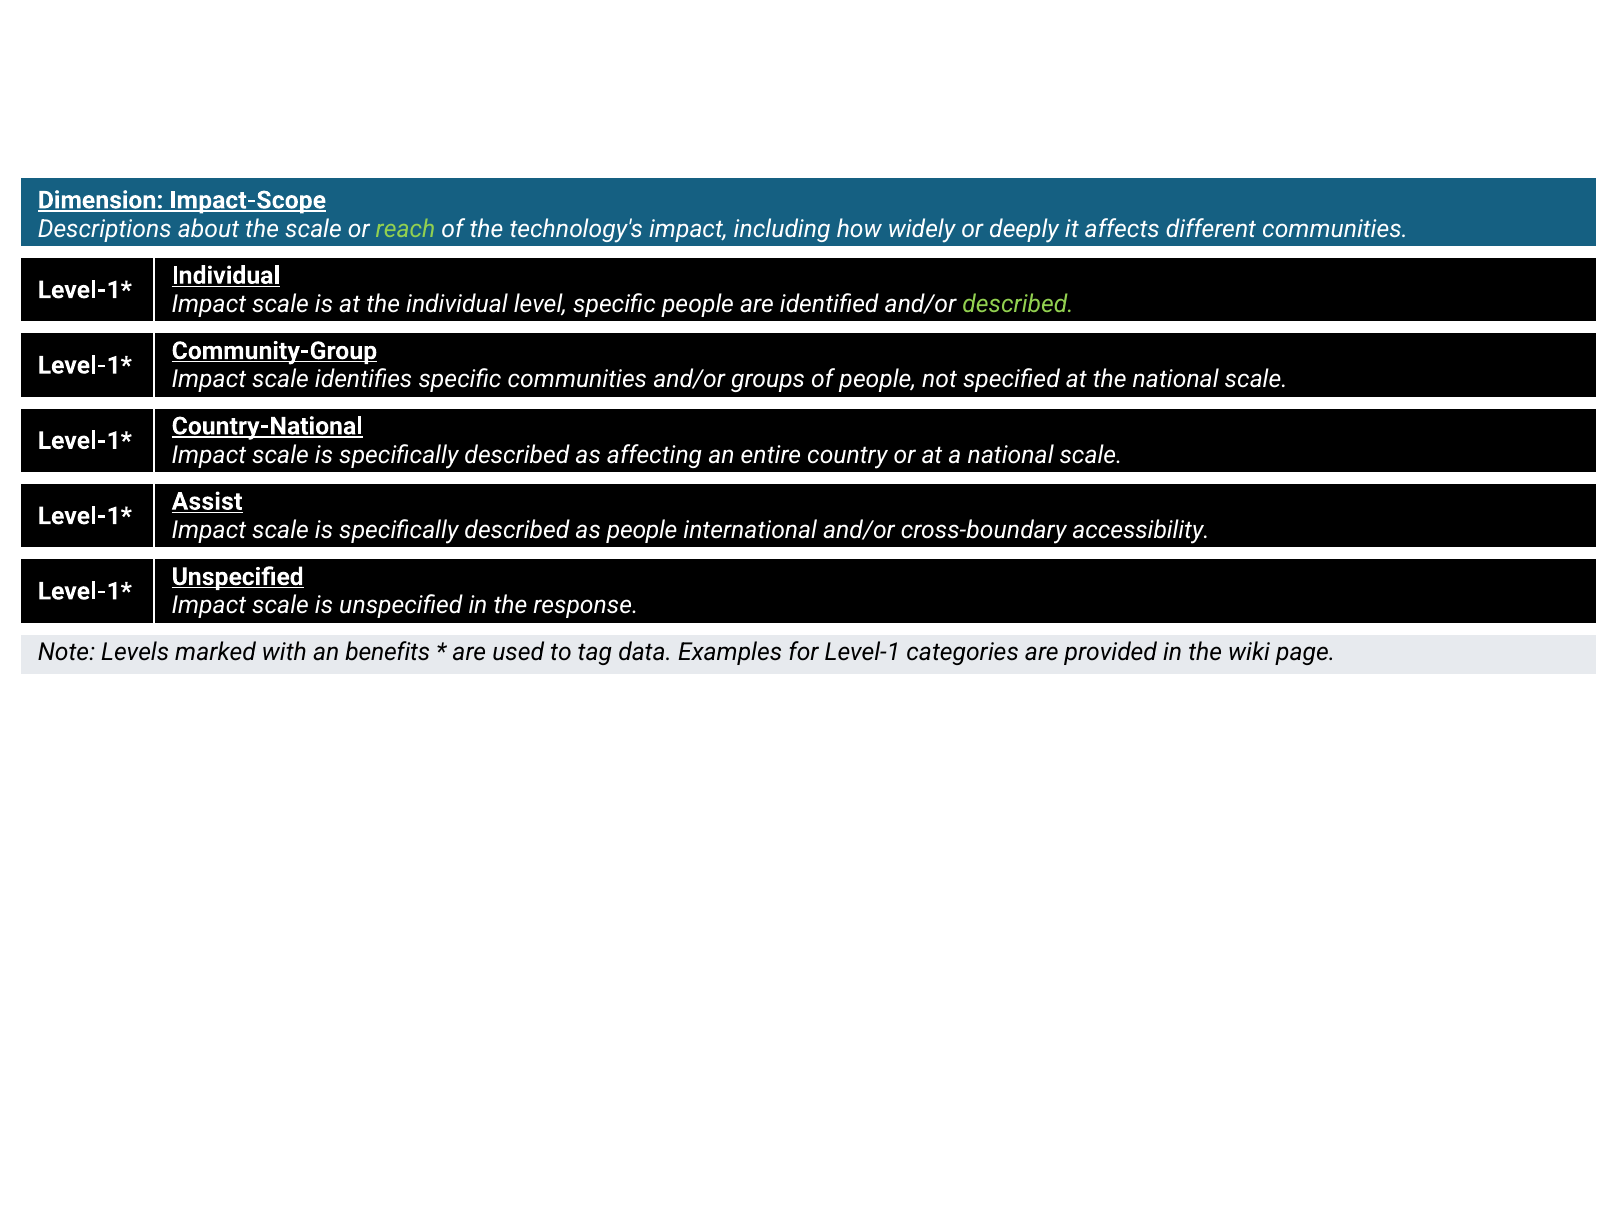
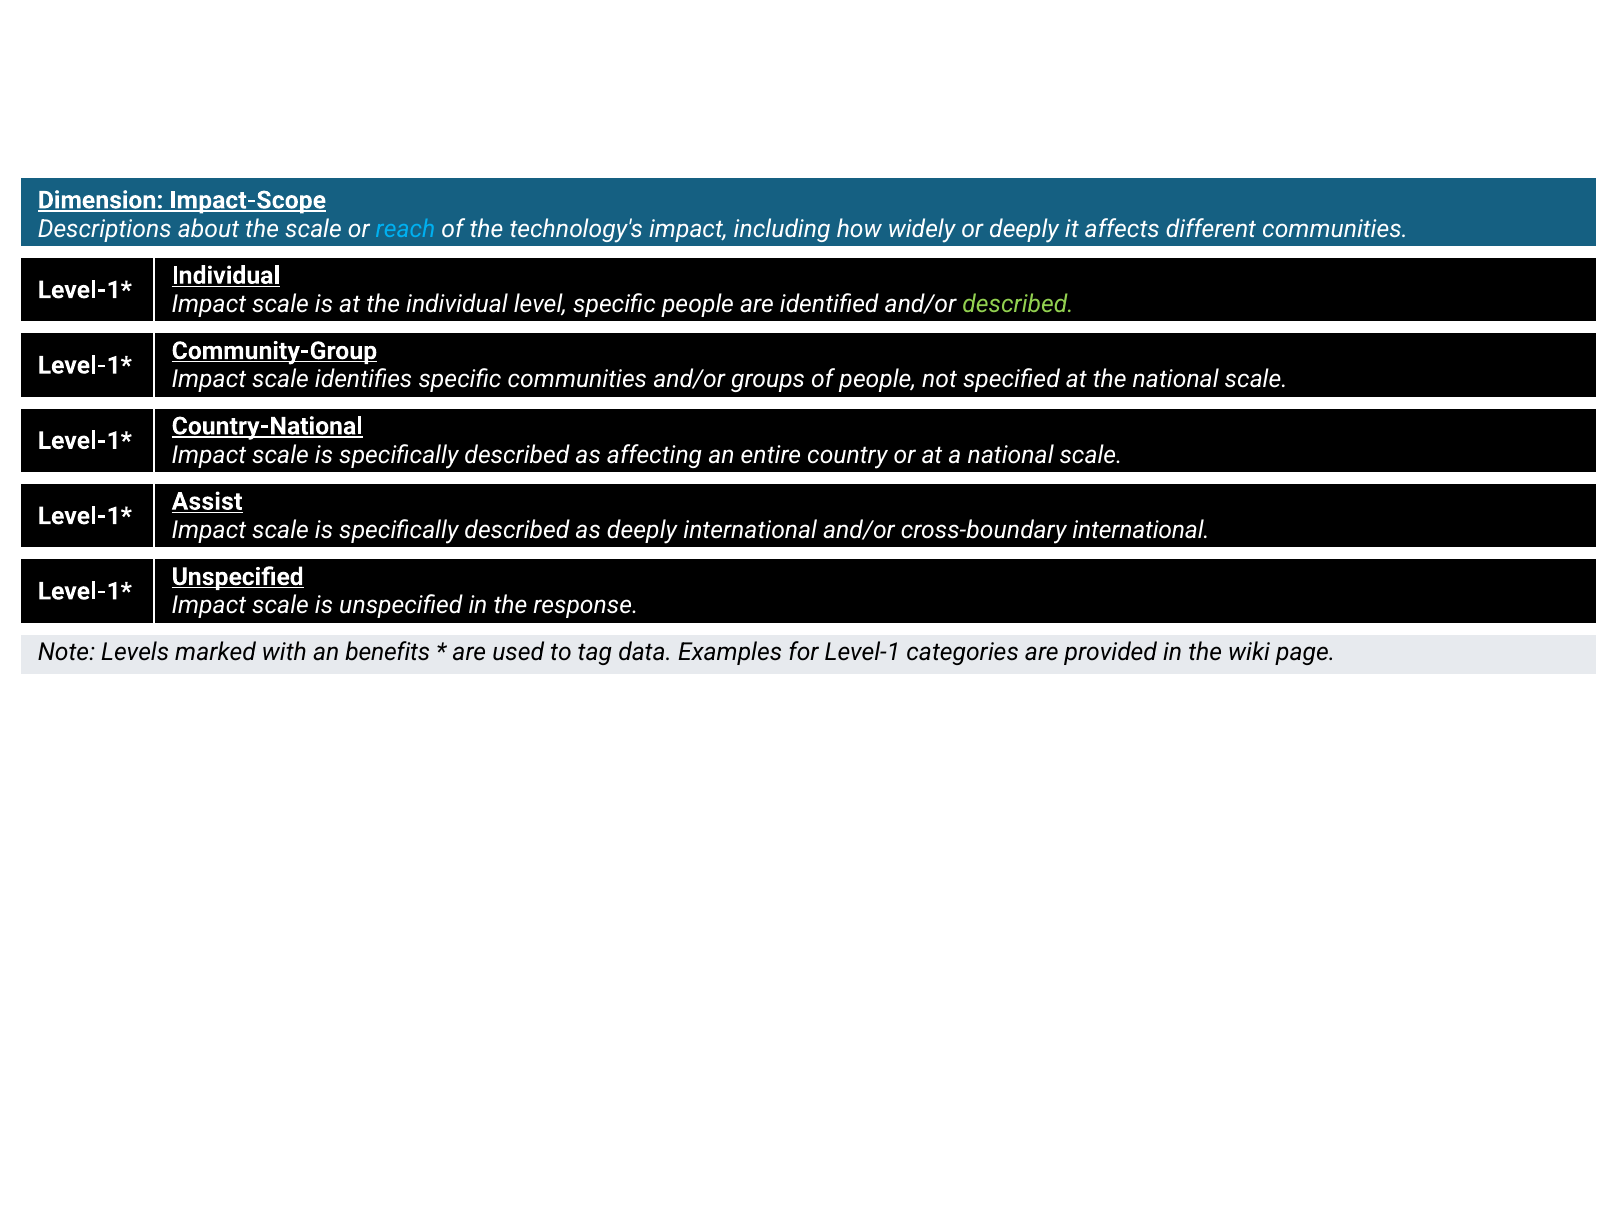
reach colour: light green -> light blue
as people: people -> deeply
cross-boundary accessibility: accessibility -> international
